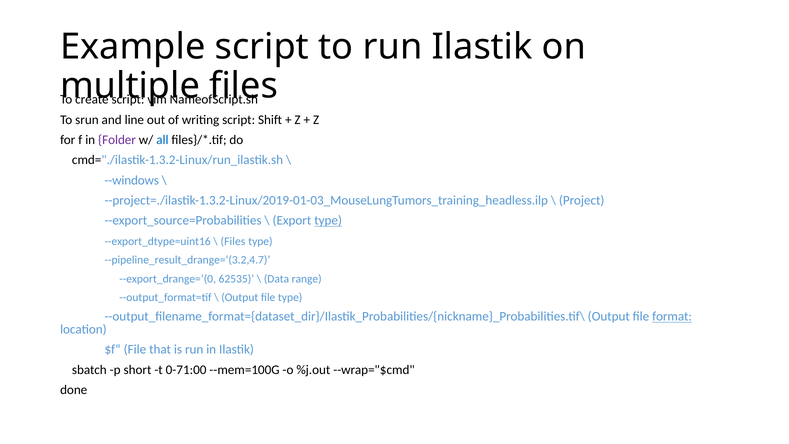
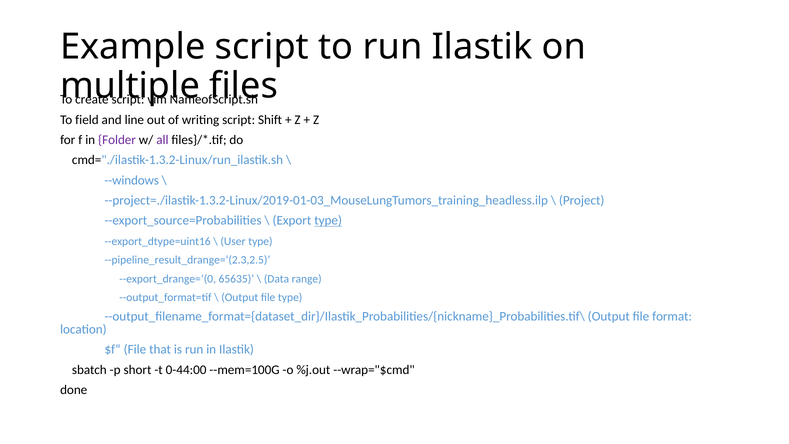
srun: srun -> field
all colour: blue -> purple
Files at (233, 241): Files -> User
--pipeline_result_drange=‘(3.2,4.7: --pipeline_result_drange=‘(3.2,4.7 -> --pipeline_result_drange=‘(2.3,2.5
62535: 62535 -> 65635
format underline: present -> none
0-71:00: 0-71:00 -> 0-44:00
